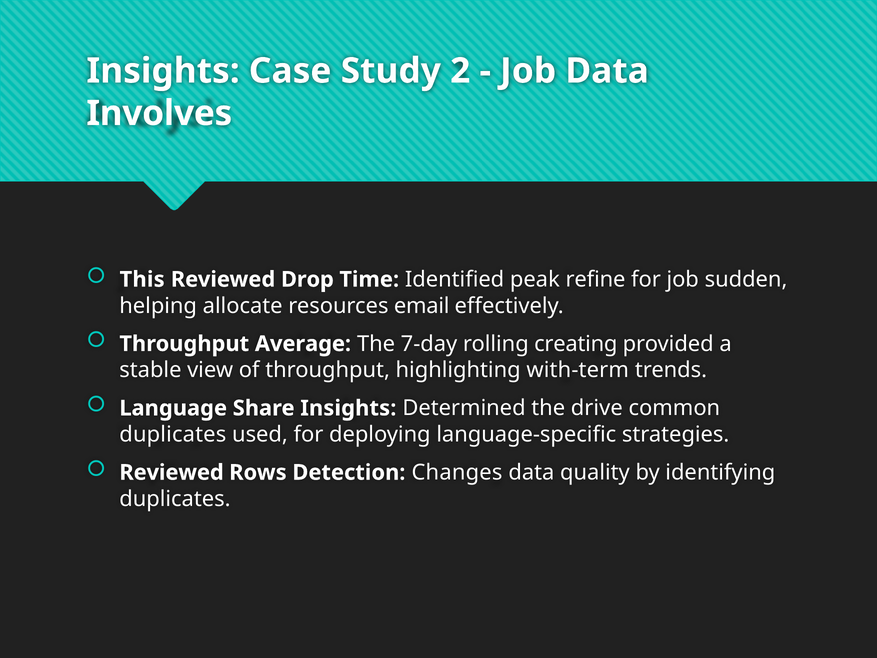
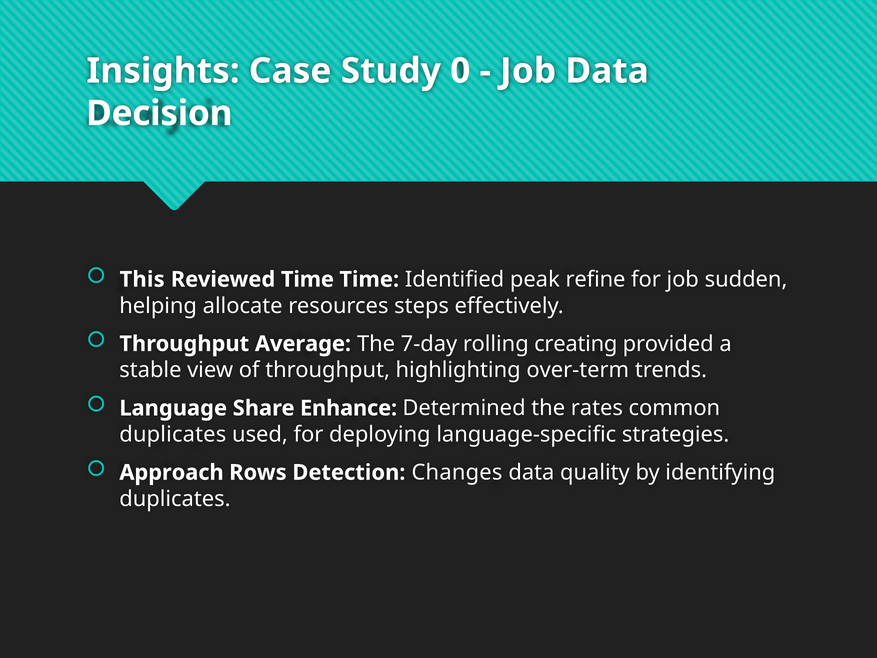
2: 2 -> 0
Involves: Involves -> Decision
Reviewed Drop: Drop -> Time
email: email -> steps
with-term: with-term -> over-term
Share Insights: Insights -> Enhance
drive: drive -> rates
Reviewed at (172, 472): Reviewed -> Approach
